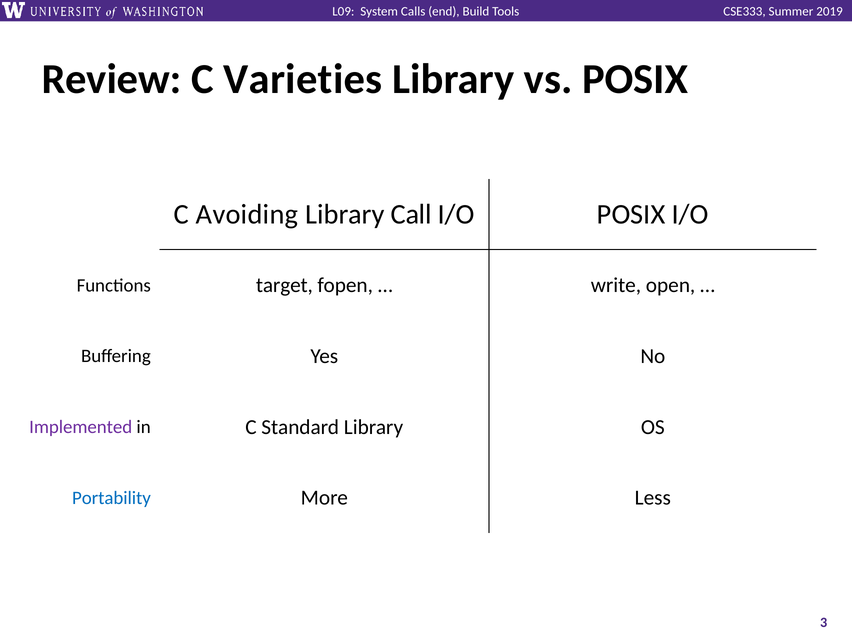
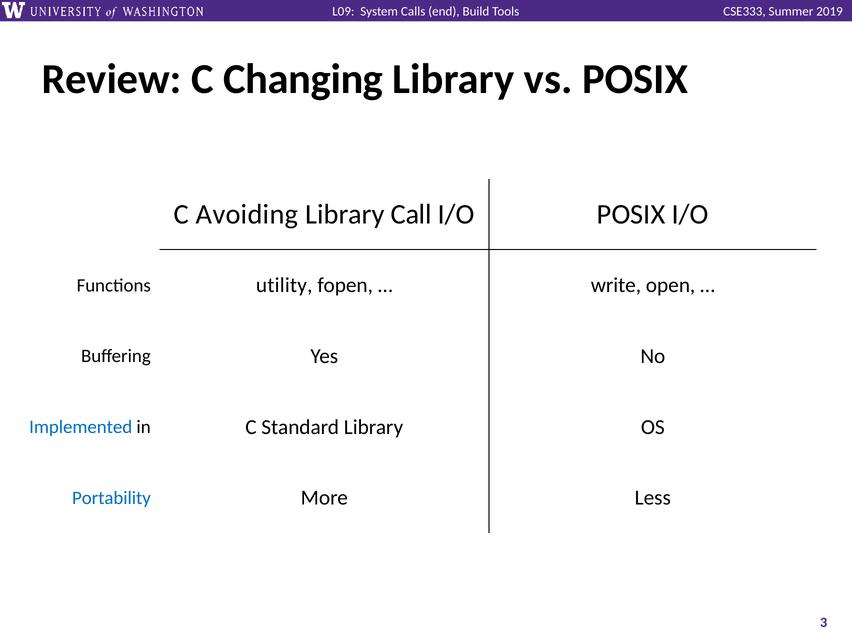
Varieties: Varieties -> Changing
target: target -> utility
Implemented colour: purple -> blue
